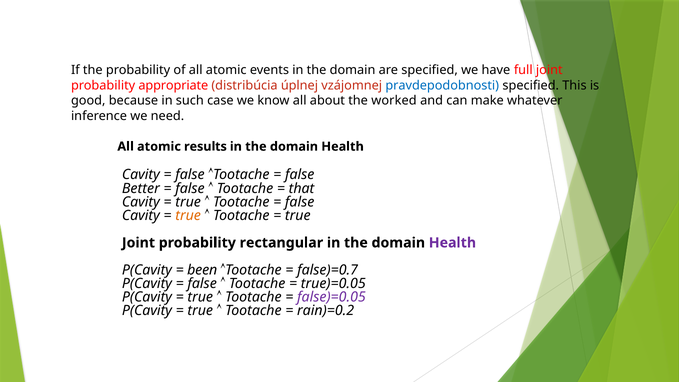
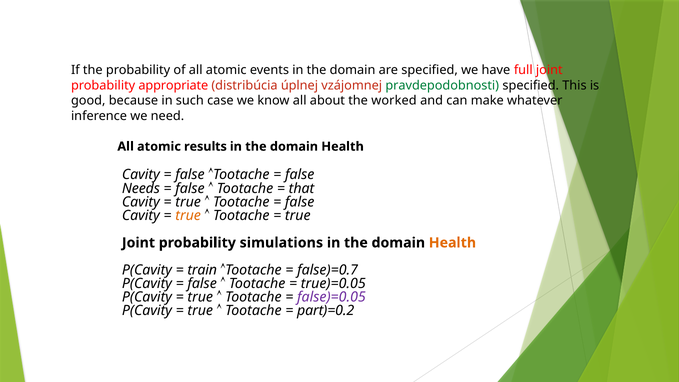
pravdepodobnosti colour: blue -> green
Better: Better -> Needs
rectangular: rectangular -> simulations
Health at (452, 243) colour: purple -> orange
been: been -> train
rain)=0.2: rain)=0.2 -> part)=0.2
